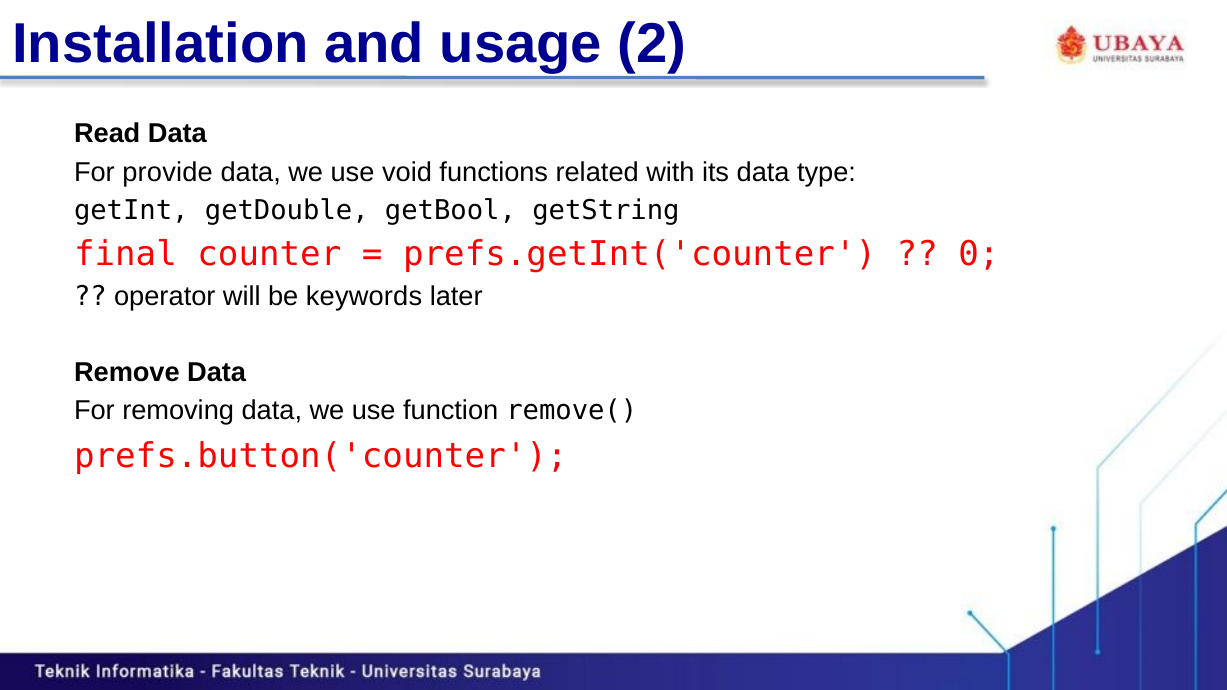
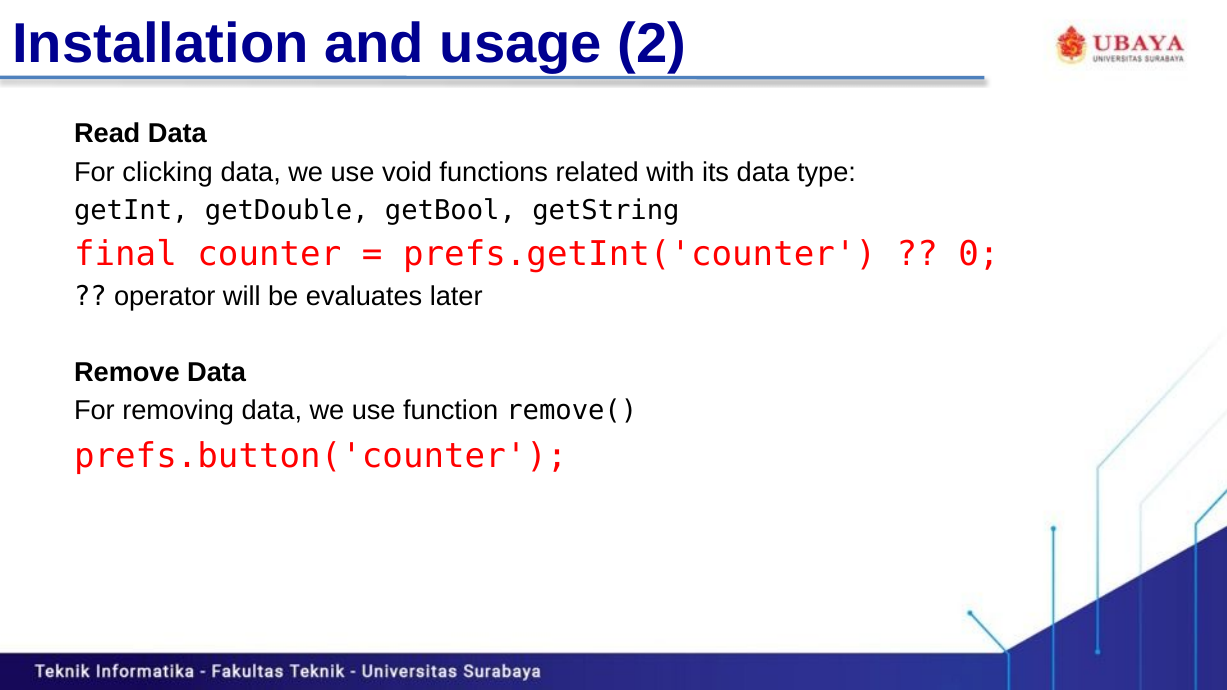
provide: provide -> clicking
keywords: keywords -> evaluates
